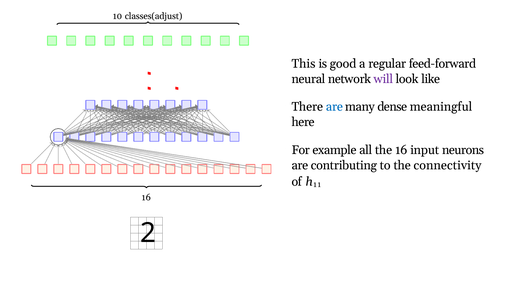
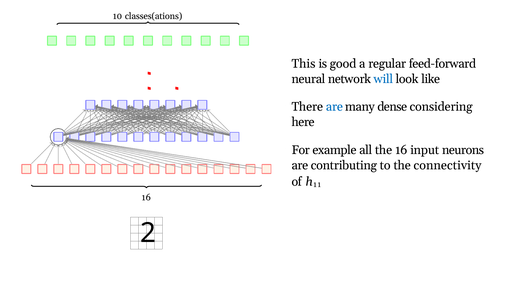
classes(adjust: classes(adjust -> classes(ations
will colour: purple -> blue
meaningful: meaningful -> considering
